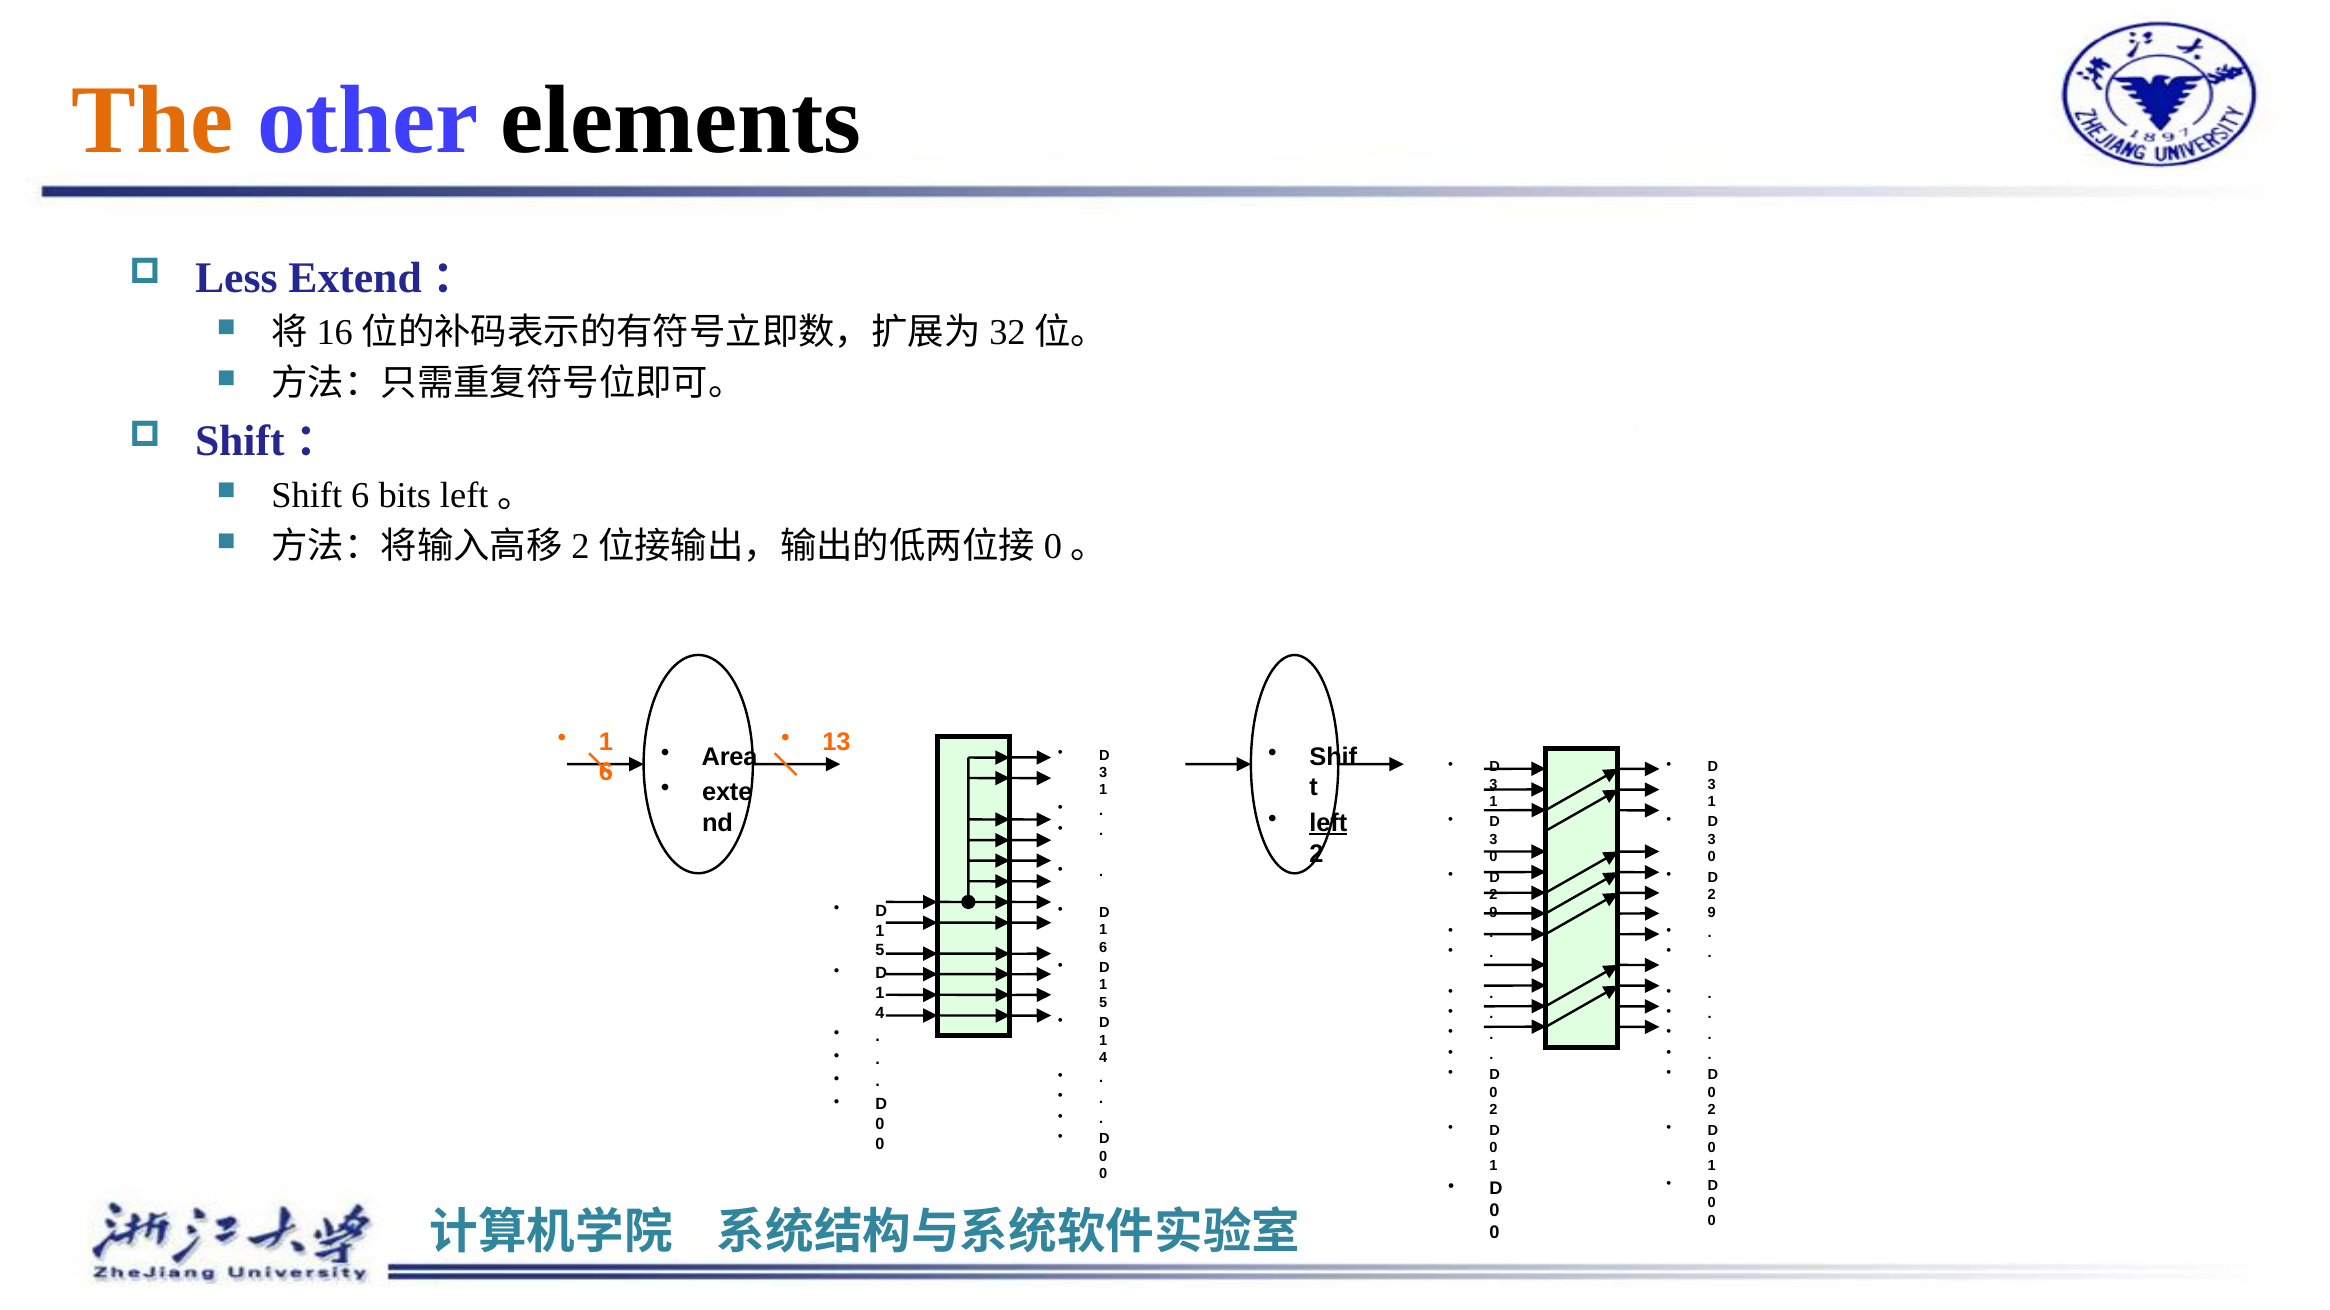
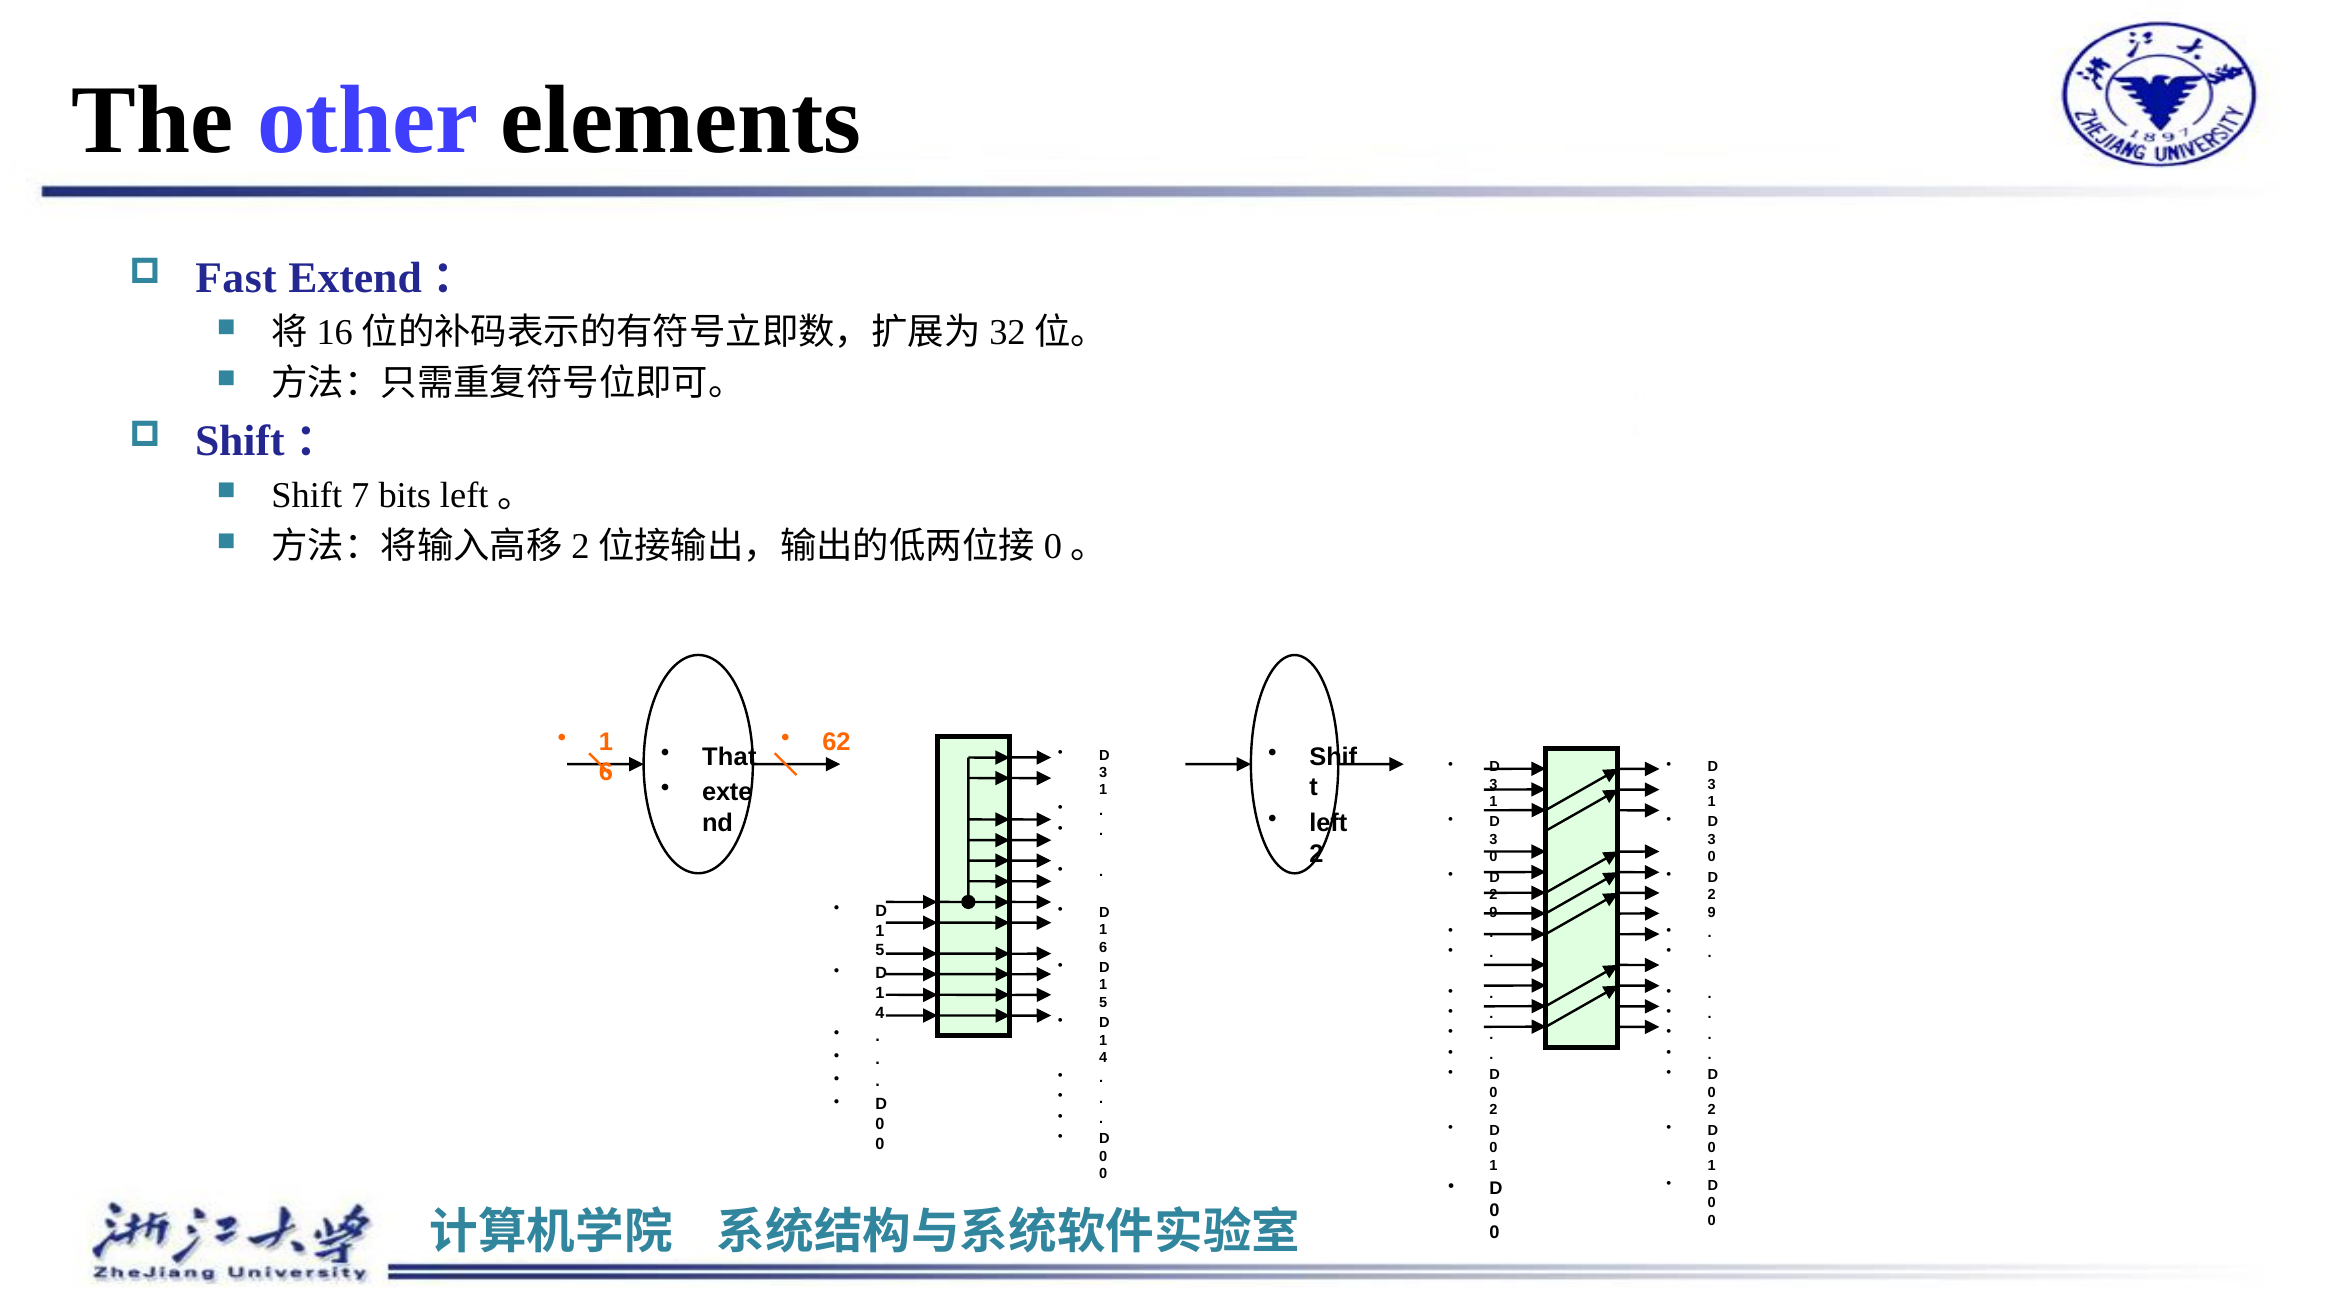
The colour: orange -> black
Less: Less -> Fast
Shift 6: 6 -> 7
13: 13 -> 62
Area: Area -> That
left underline: present -> none
